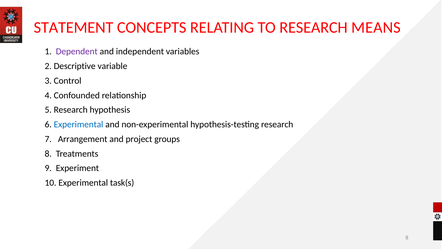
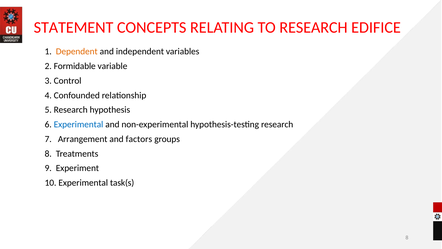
MEANS: MEANS -> EDIFICE
Dependent colour: purple -> orange
Descriptive: Descriptive -> Formidable
project: project -> factors
